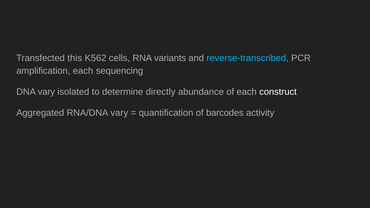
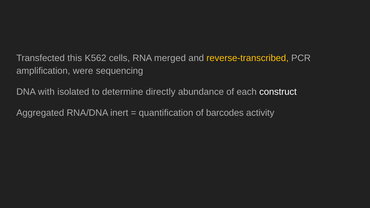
variants: variants -> merged
reverse-transcribed colour: light blue -> yellow
amplification each: each -> were
DNA vary: vary -> with
RNA/DNA vary: vary -> inert
